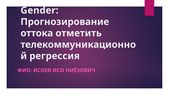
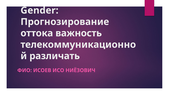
отметить: отметить -> важность
регрессия: регрессия -> различать
